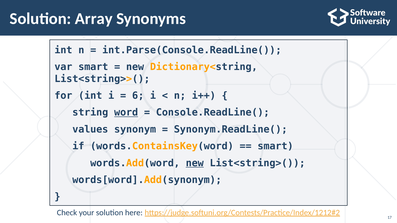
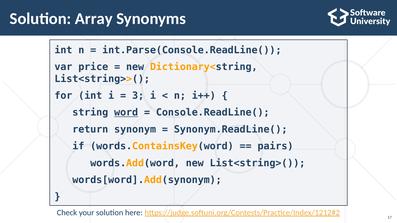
var smart: smart -> price
6: 6 -> 3
values: values -> return
smart at (275, 146): smart -> pairs
new at (195, 163) underline: present -> none
